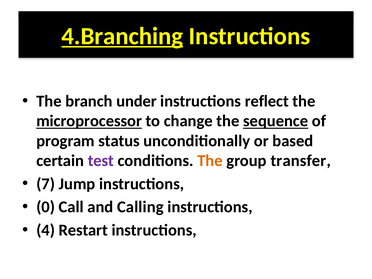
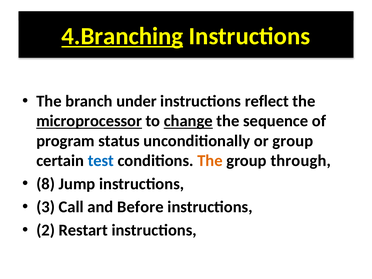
change underline: none -> present
sequence underline: present -> none
or based: based -> group
test colour: purple -> blue
transfer: transfer -> through
7: 7 -> 8
0: 0 -> 3
Calling: Calling -> Before
4: 4 -> 2
